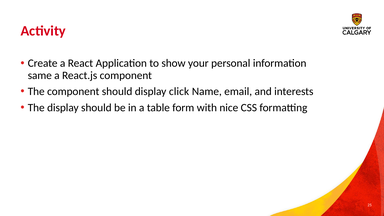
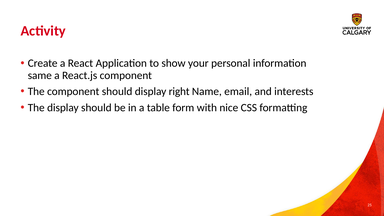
click: click -> right
